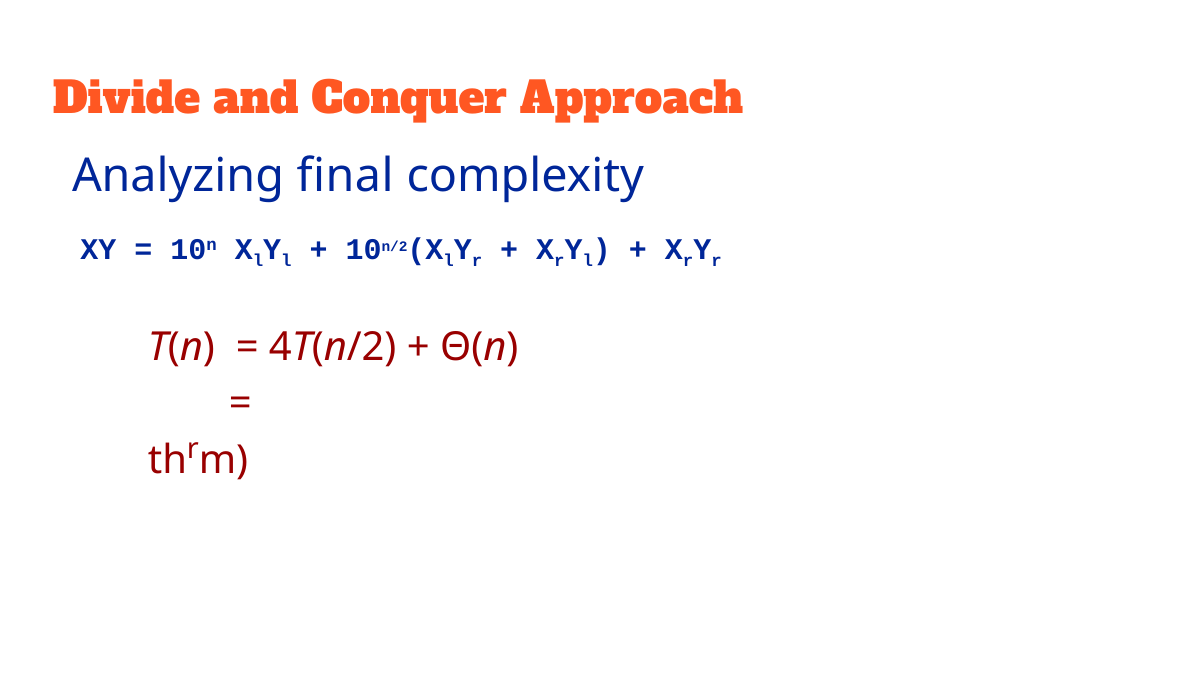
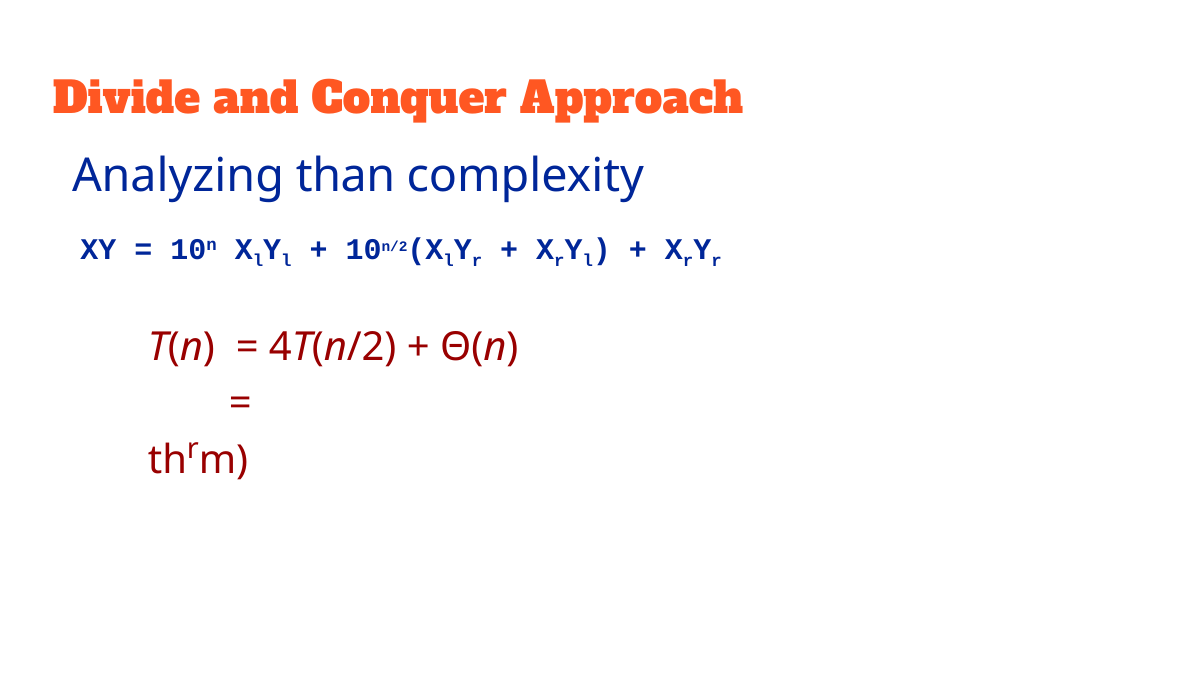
final: final -> than
